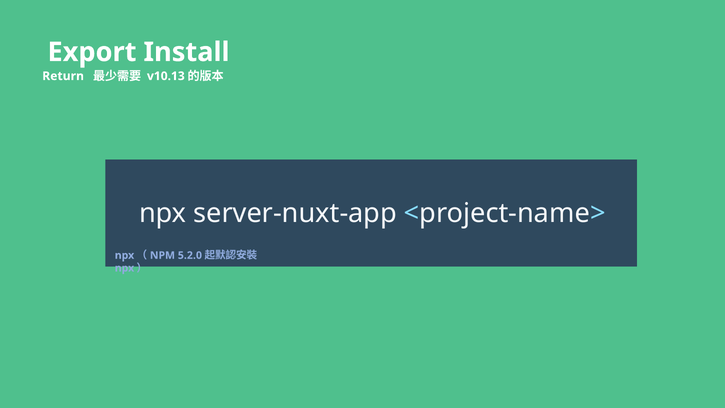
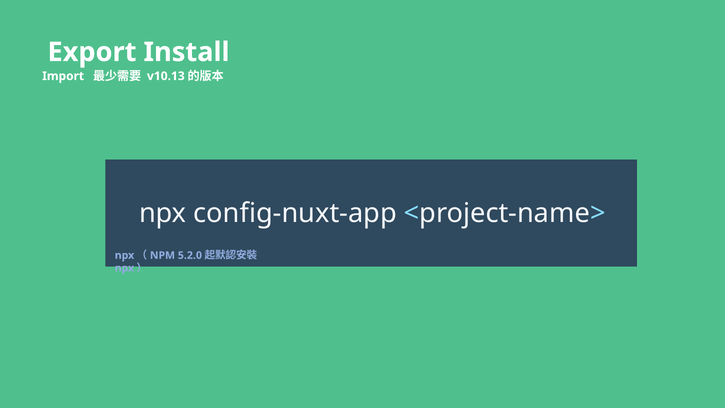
Return: Return -> Import
server-nuxt-app: server-nuxt-app -> config-nuxt-app
